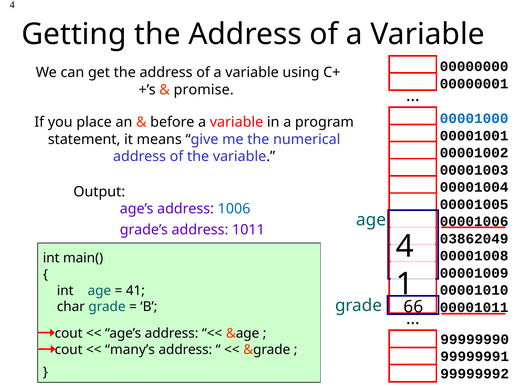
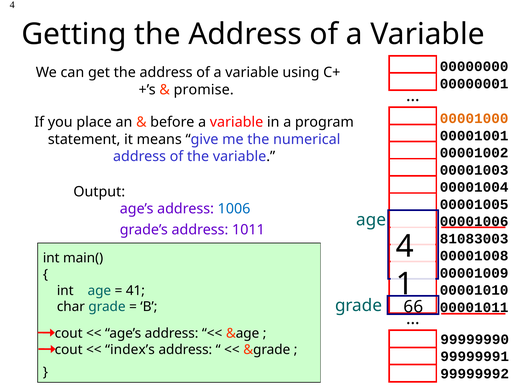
00001000 colour: blue -> orange
03862049: 03862049 -> 81083003
many’s: many’s -> index’s
